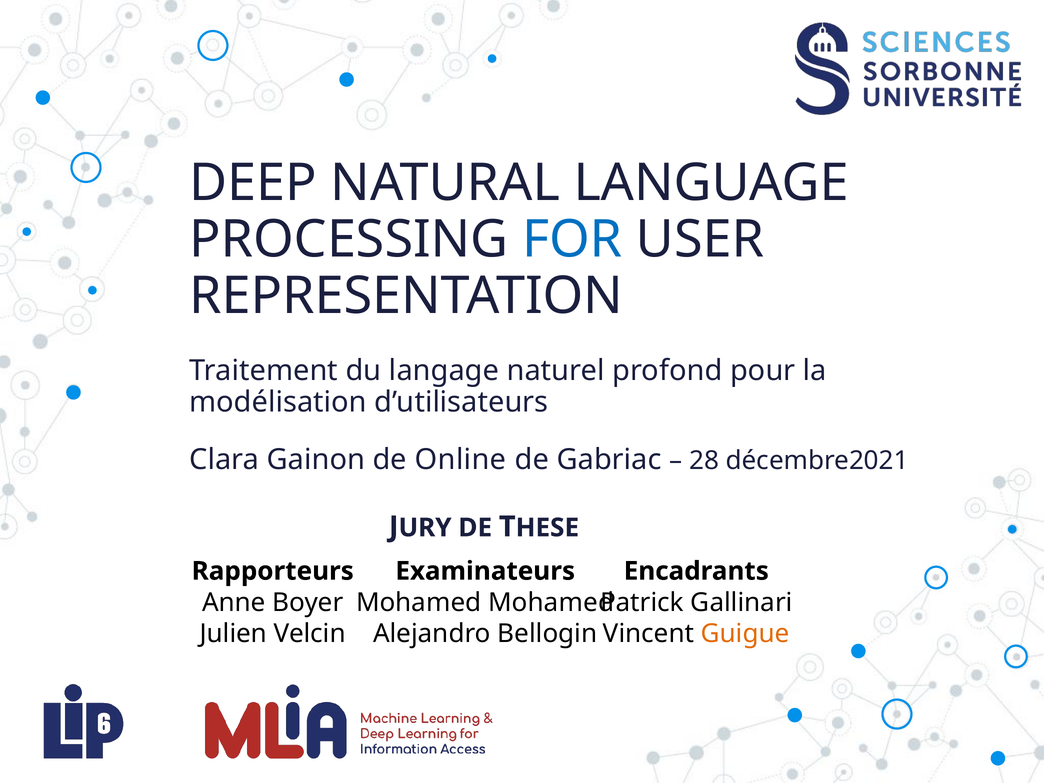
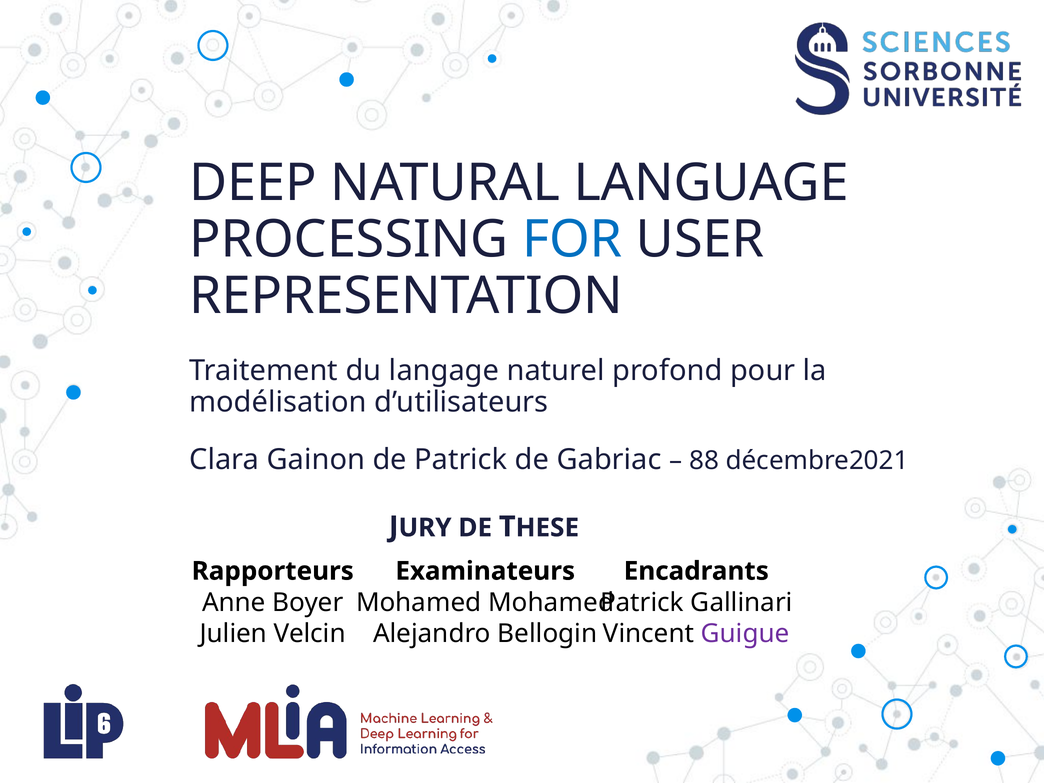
de Online: Online -> Patrick
28: 28 -> 88
Guigue colour: orange -> purple
